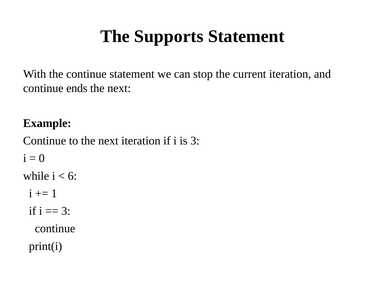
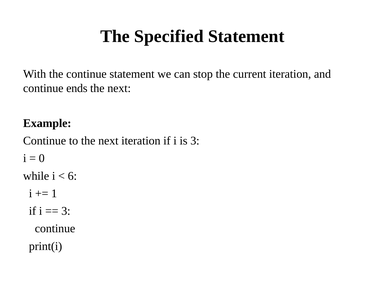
Supports: Supports -> Specified
